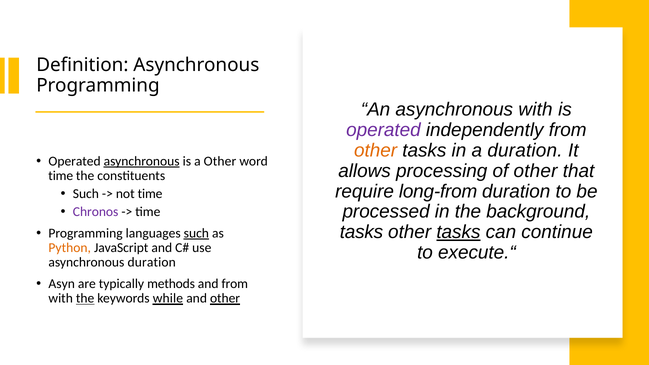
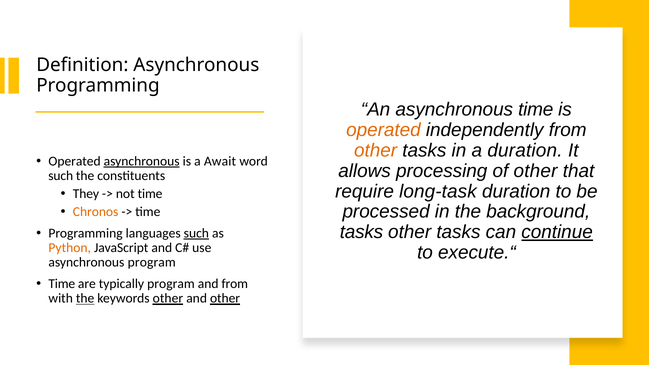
asynchronous with: with -> time
operated at (383, 130) colour: purple -> orange
a Other: Other -> Await
time at (61, 176): time -> such
long-from: long-from -> long-task
Such at (86, 194): Such -> They
Chronos colour: purple -> orange
tasks at (458, 232) underline: present -> none
continue underline: none -> present
asynchronous duration: duration -> program
Asyn at (62, 284): Asyn -> Time
typically methods: methods -> program
keywords while: while -> other
